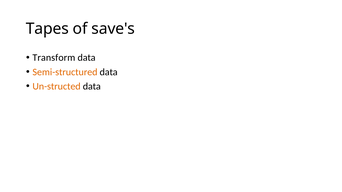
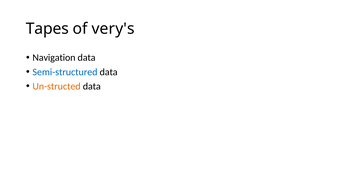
save's: save's -> very's
Transform: Transform -> Navigation
Semi-structured colour: orange -> blue
